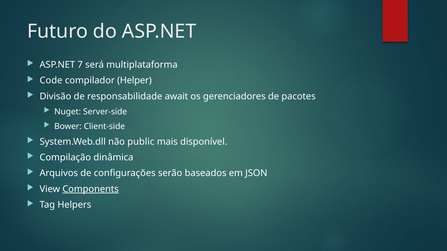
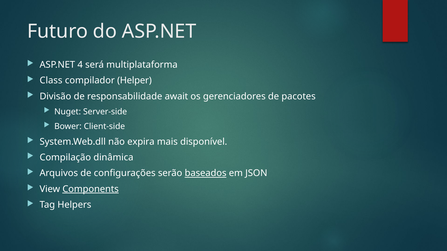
7: 7 -> 4
Code: Code -> Class
public: public -> expira
baseados underline: none -> present
